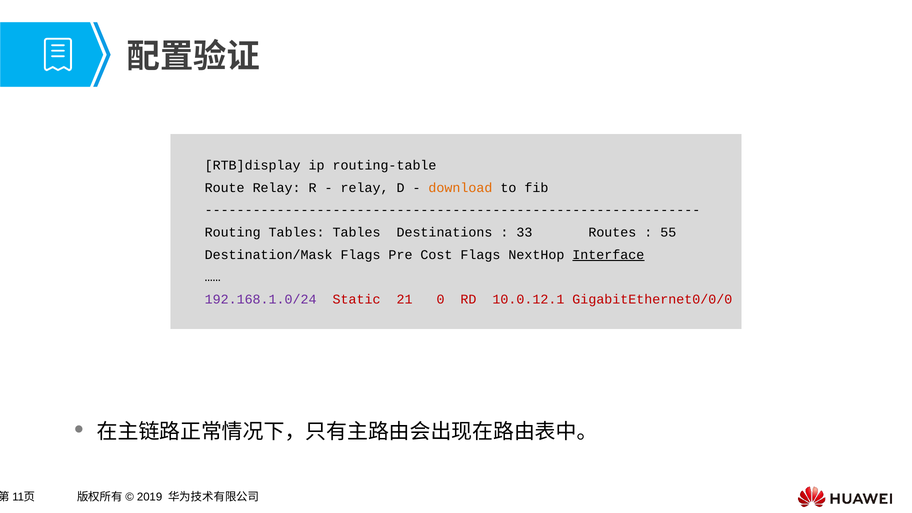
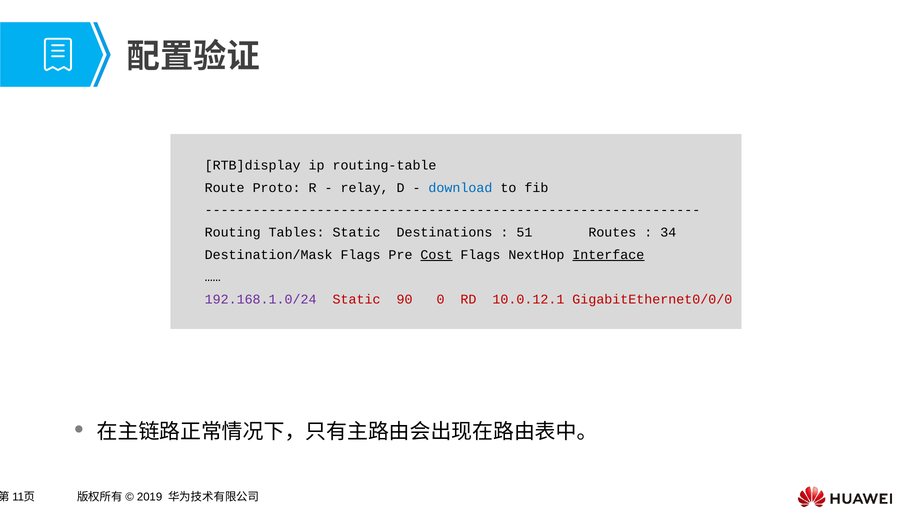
Route Relay: Relay -> Proto
download colour: orange -> blue
Tables Tables: Tables -> Static
33: 33 -> 51
55: 55 -> 34
Cost underline: none -> present
21: 21 -> 90
